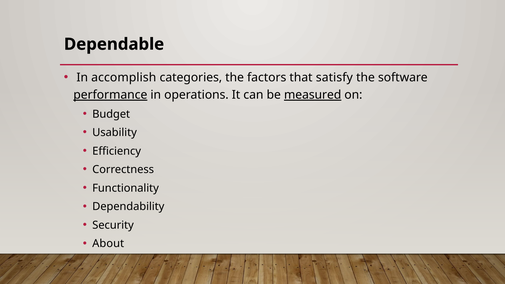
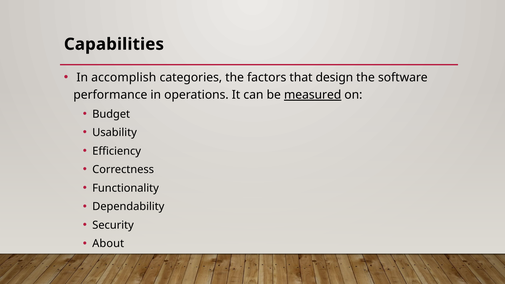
Dependable: Dependable -> Capabilities
satisfy: satisfy -> design
performance underline: present -> none
